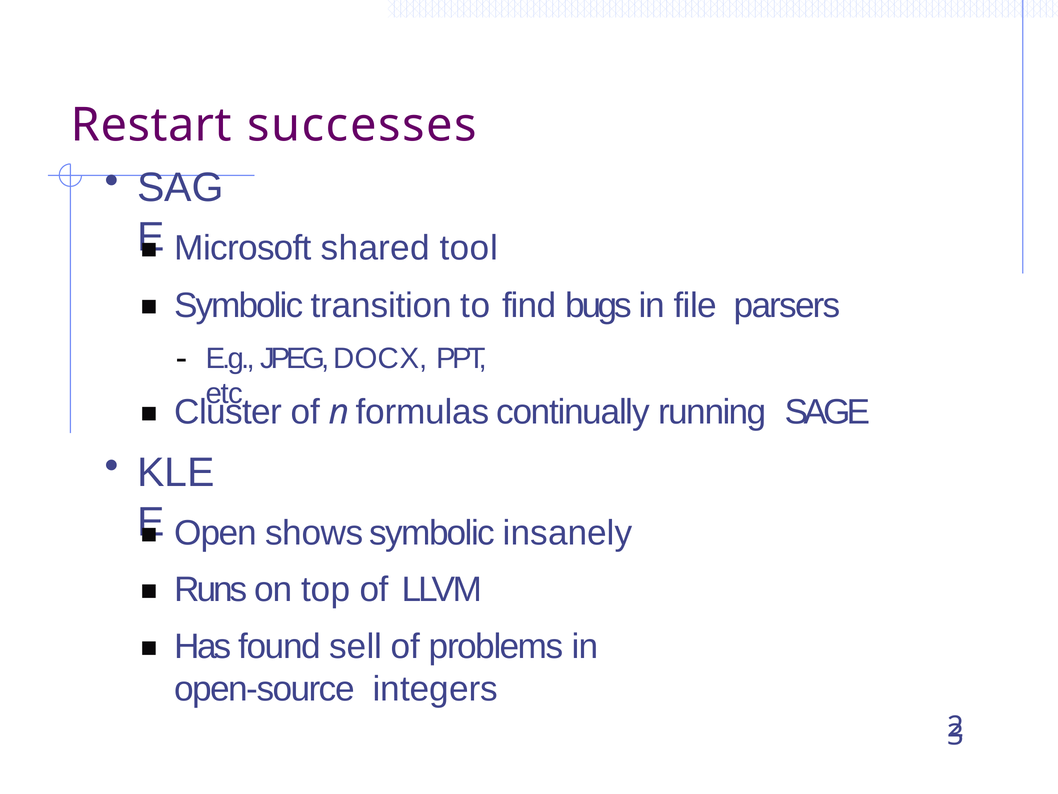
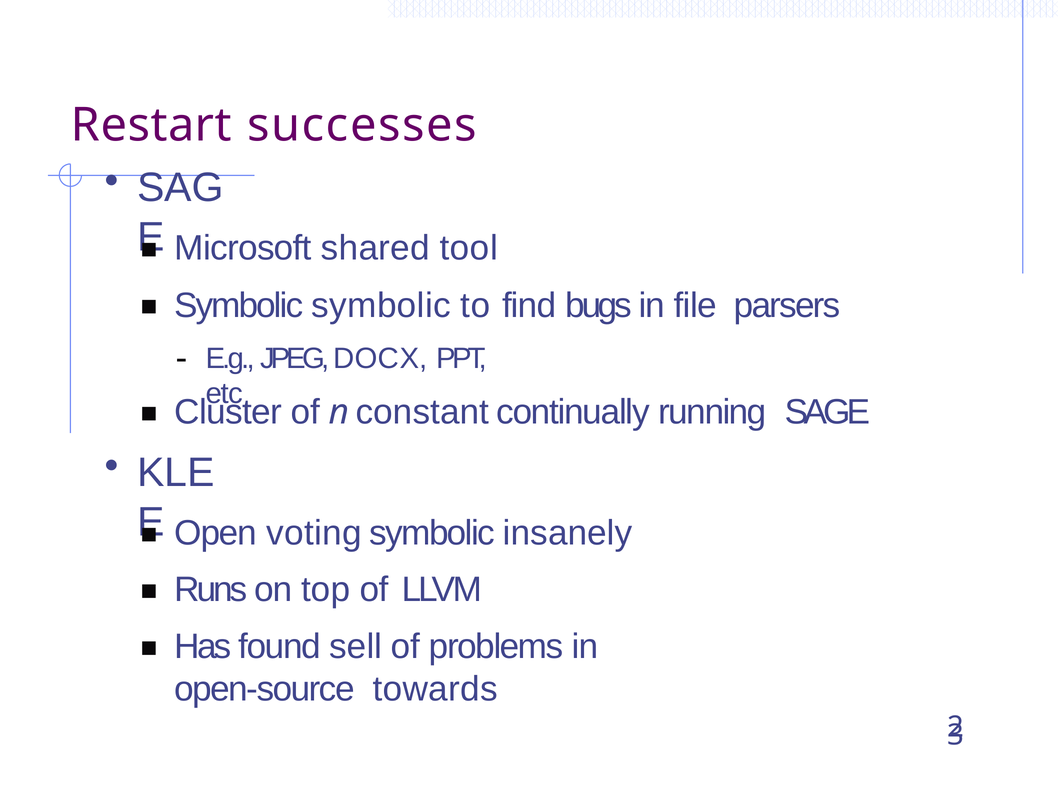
Symbolic transition: transition -> symbolic
formulas: formulas -> constant
shows: shows -> voting
integers: integers -> towards
